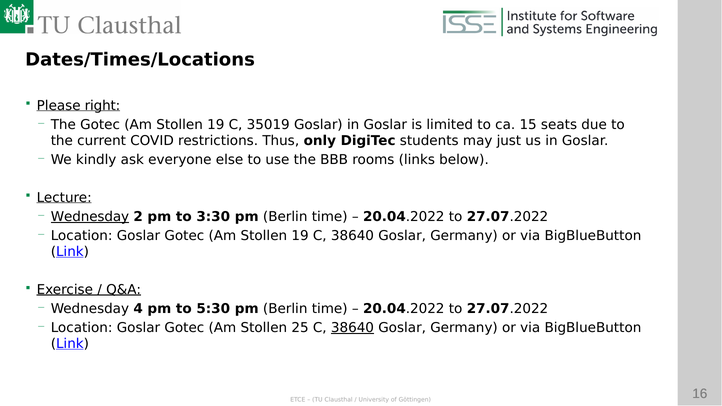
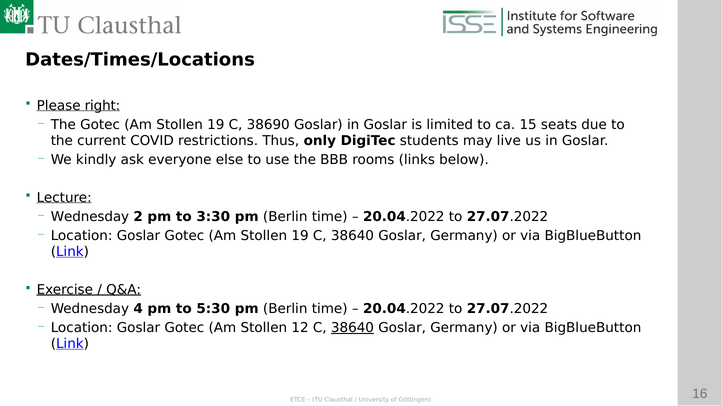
35019: 35019 -> 38690
just: just -> live
Wednesday at (90, 217) underline: present -> none
25: 25 -> 12
